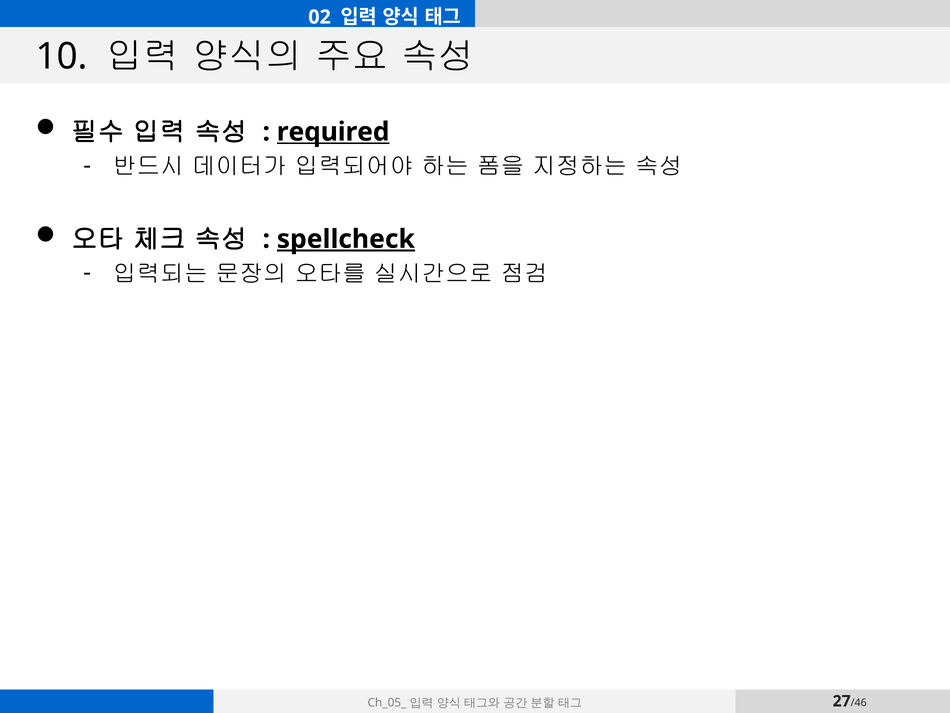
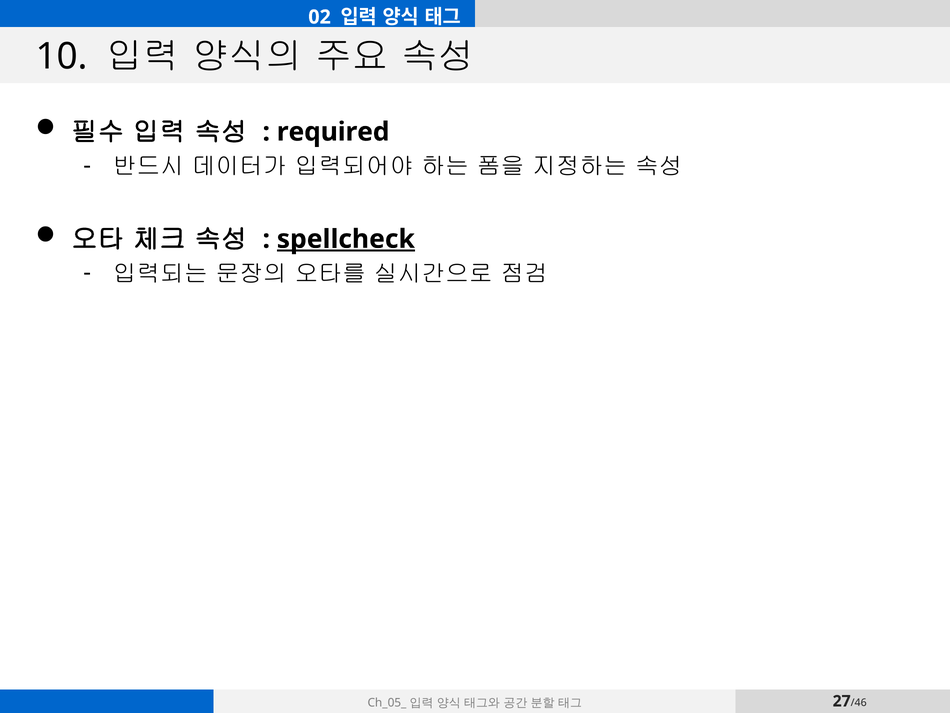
required underline: present -> none
